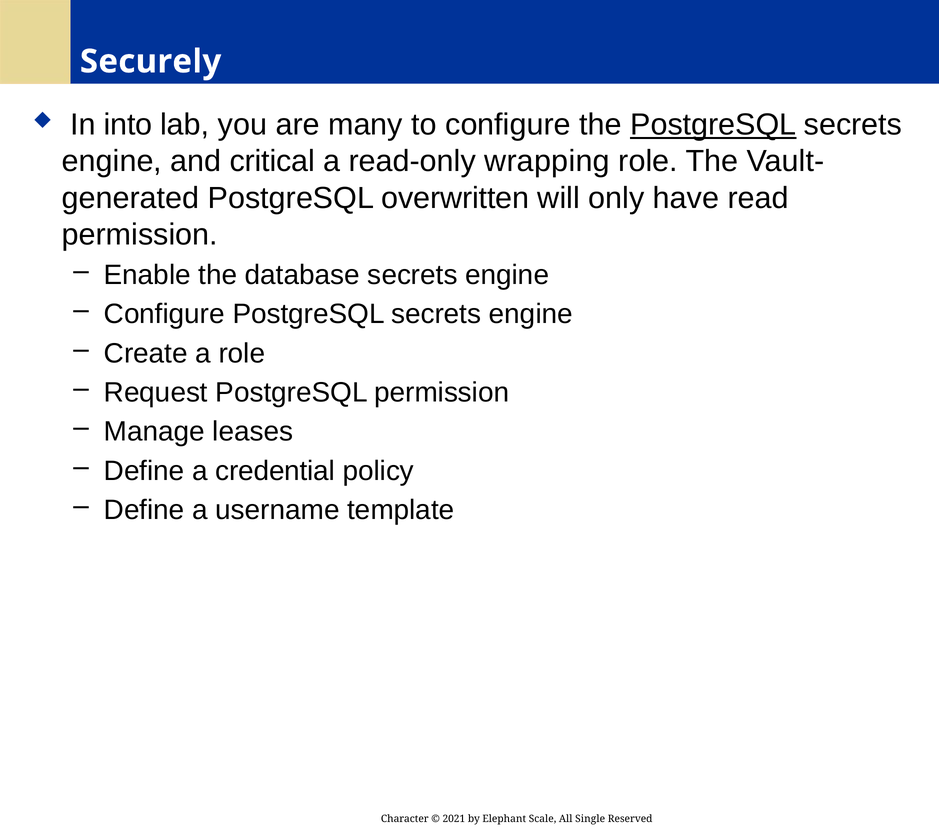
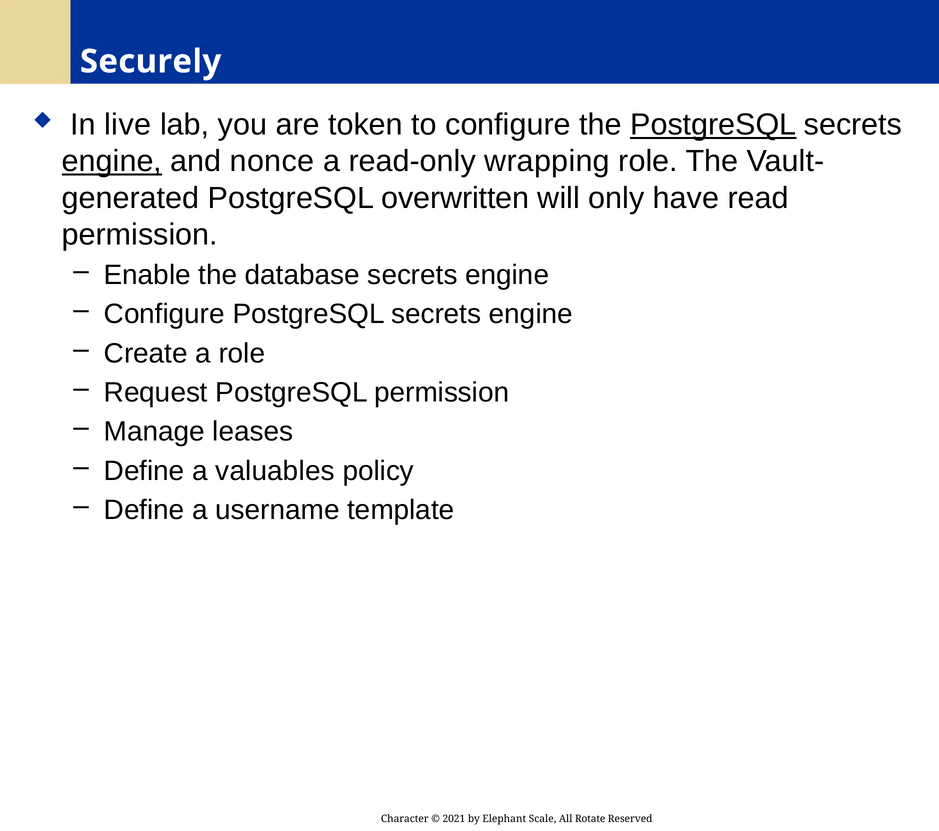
into: into -> live
many: many -> token
engine at (112, 161) underline: none -> present
critical: critical -> nonce
credential: credential -> valuables
Single: Single -> Rotate
